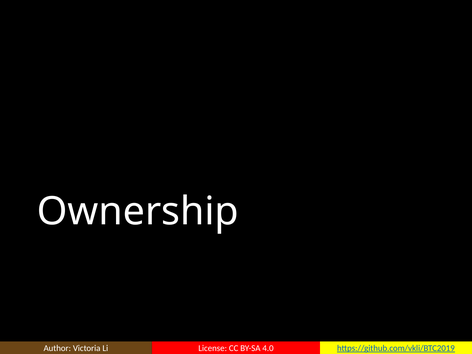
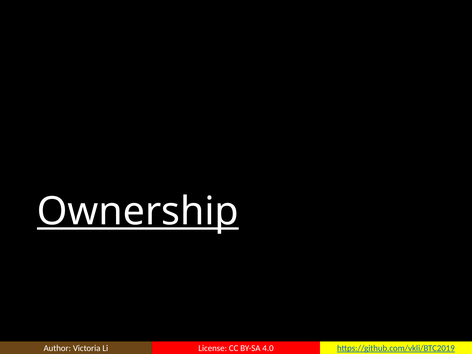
Ownership underline: none -> present
